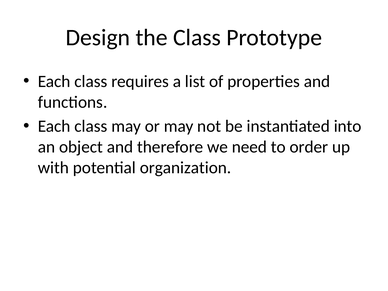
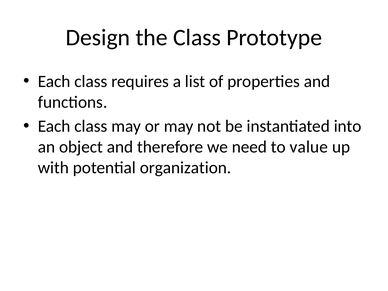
order: order -> value
